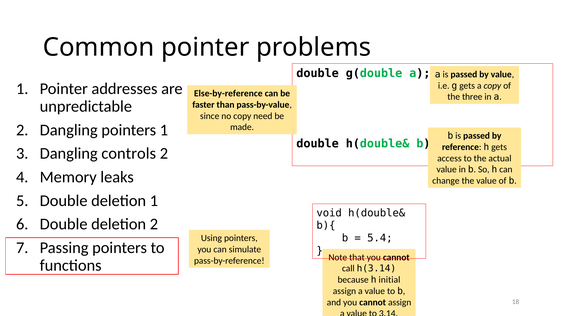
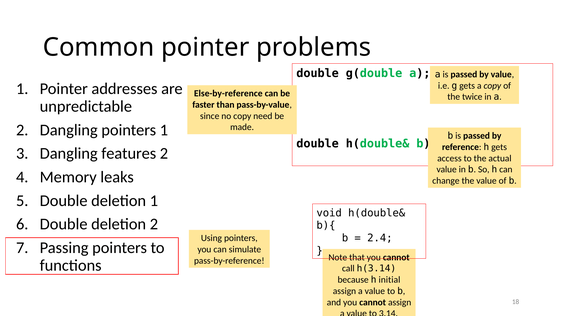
three: three -> twice
controls: controls -> features
5.4: 5.4 -> 2.4
